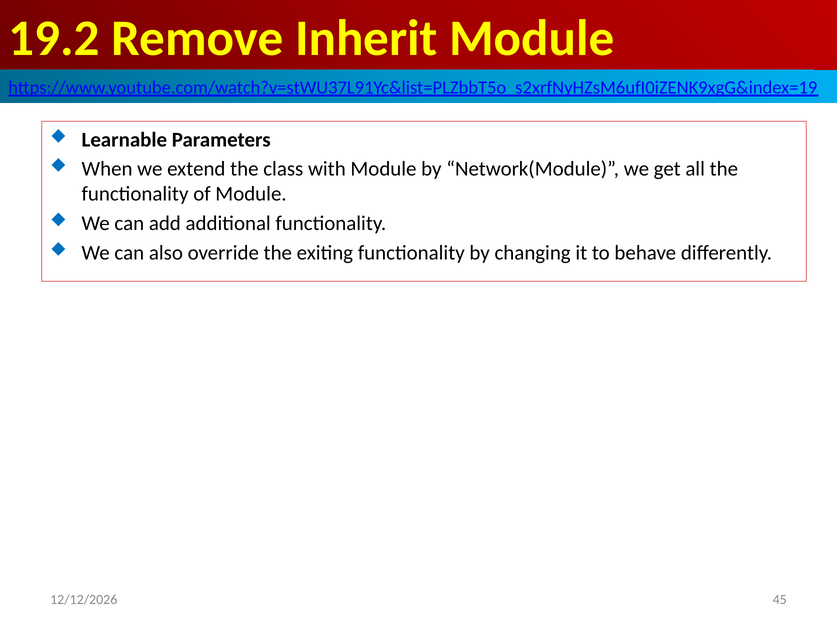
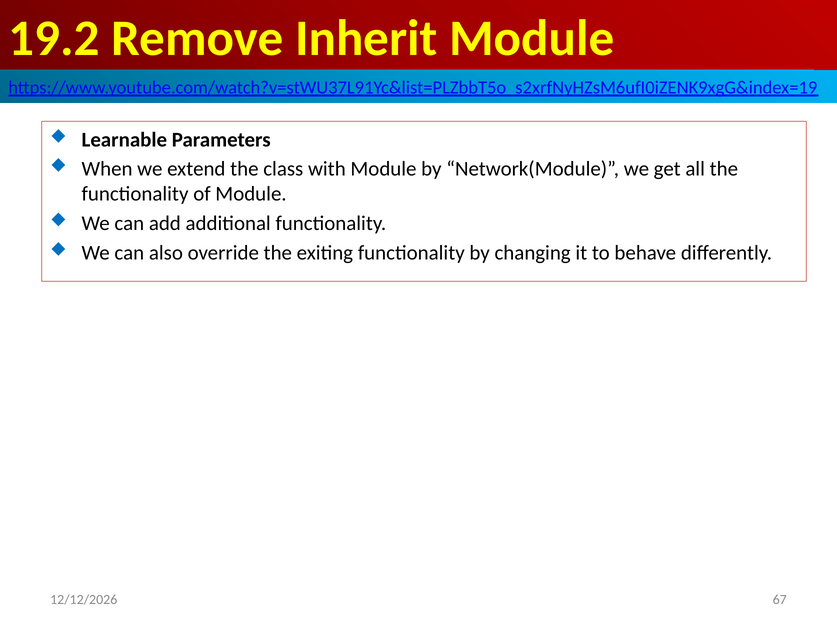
45: 45 -> 67
